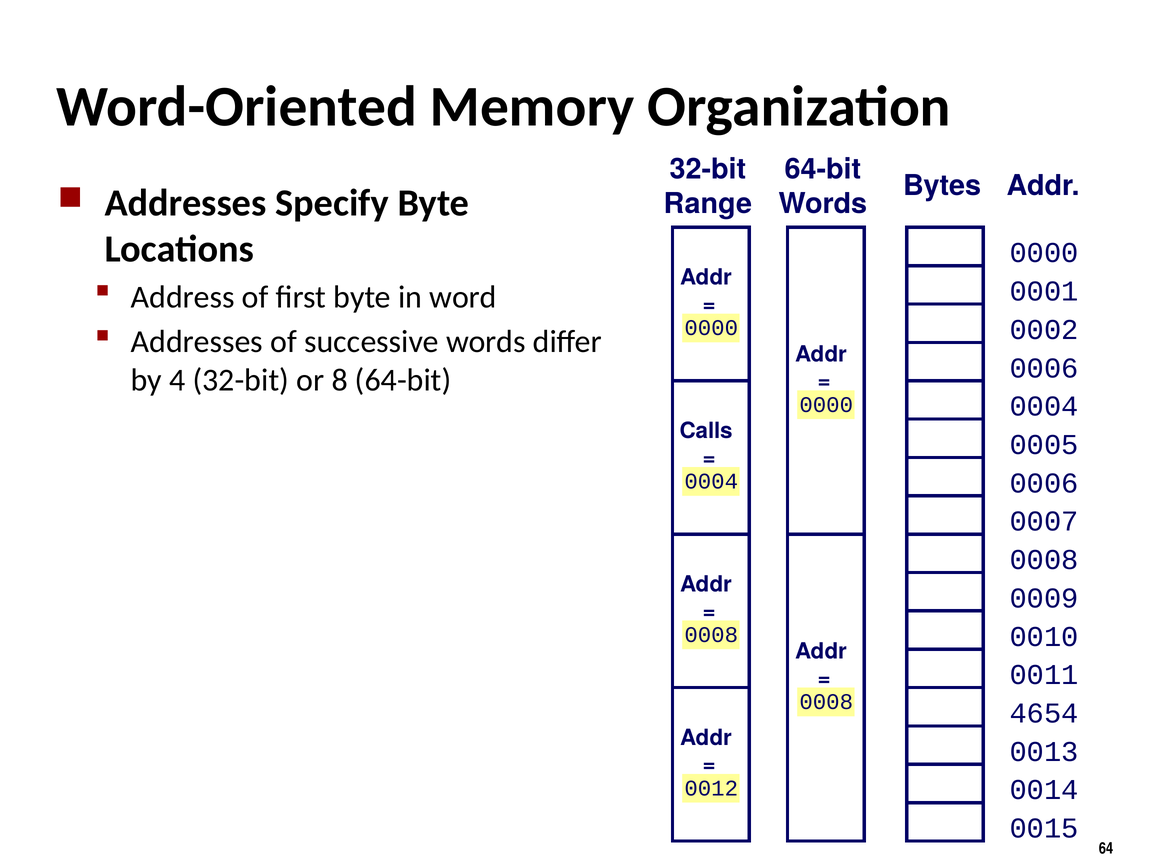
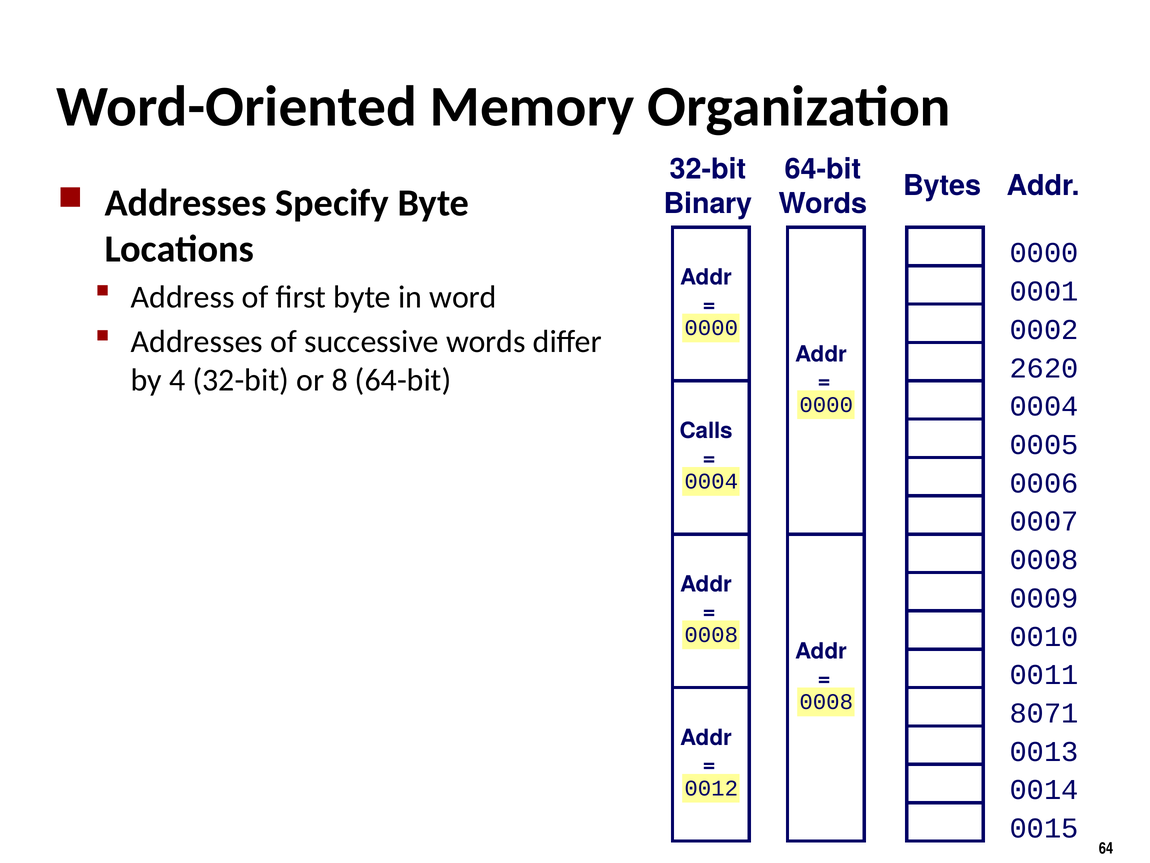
Range: Range -> Binary
0006 at (1044, 368): 0006 -> 2620
4654: 4654 -> 8071
